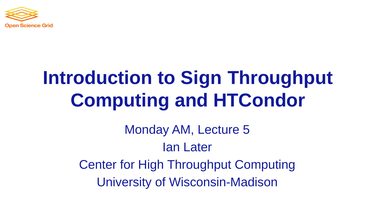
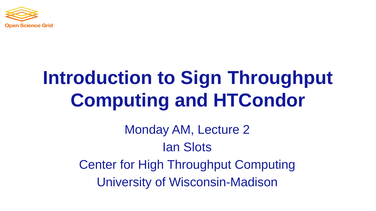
5: 5 -> 2
Later: Later -> Slots
